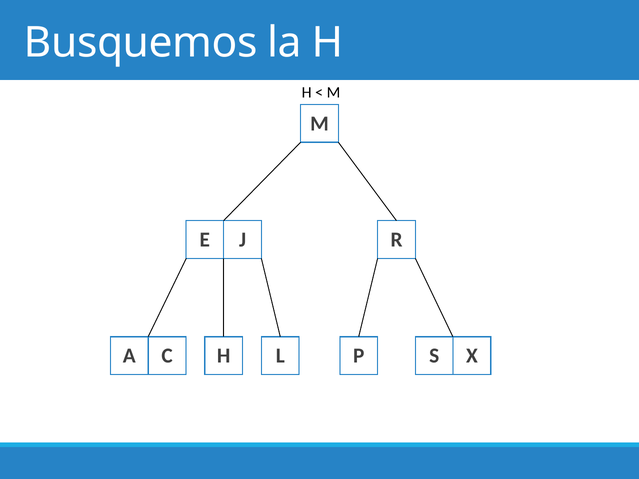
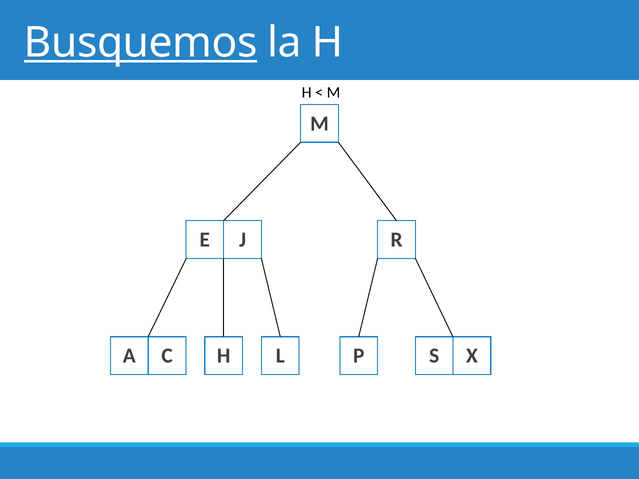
Busquemos underline: none -> present
